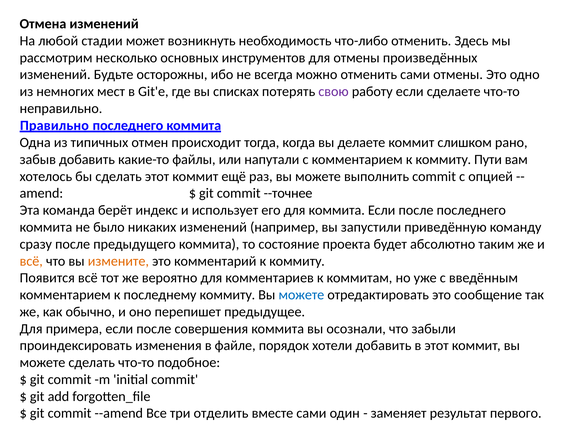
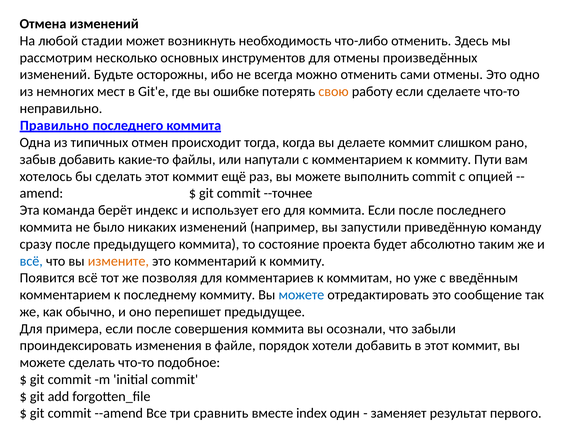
списках: списках -> ошибке
свою colour: purple -> orange
всё at (31, 261) colour: orange -> blue
вероятно: вероятно -> позволяя
отделить: отделить -> сравнить
вместе сами: сами -> index
